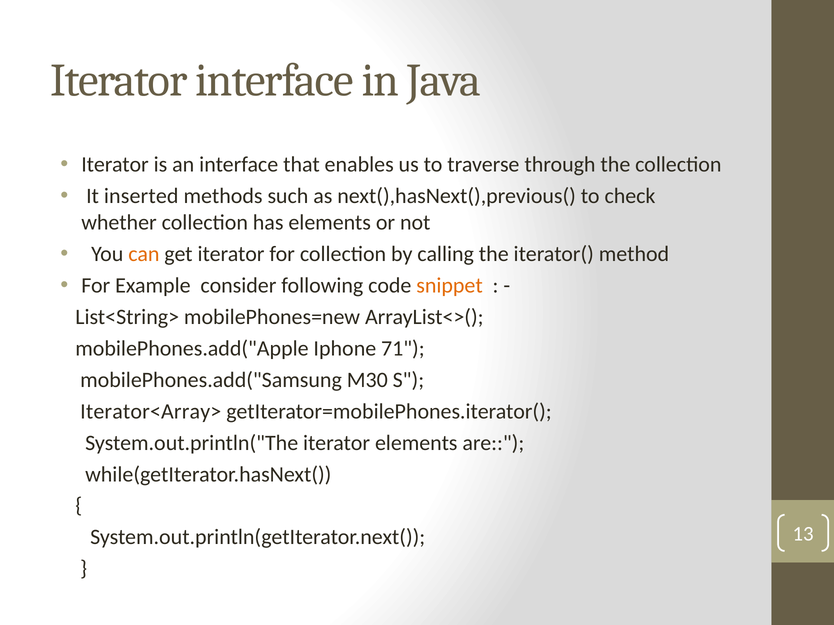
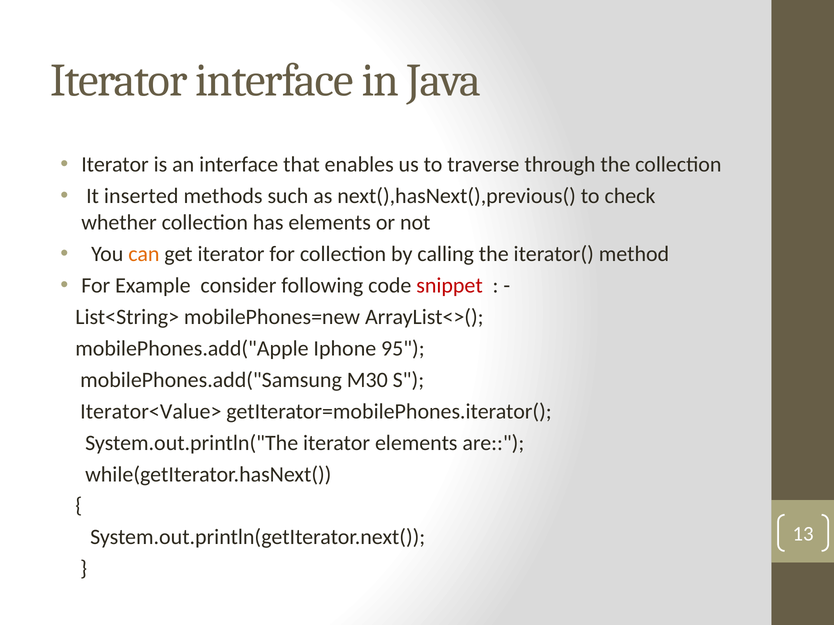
snippet colour: orange -> red
71: 71 -> 95
Iterator<Array>: Iterator<Array> -> Iterator<Value>
